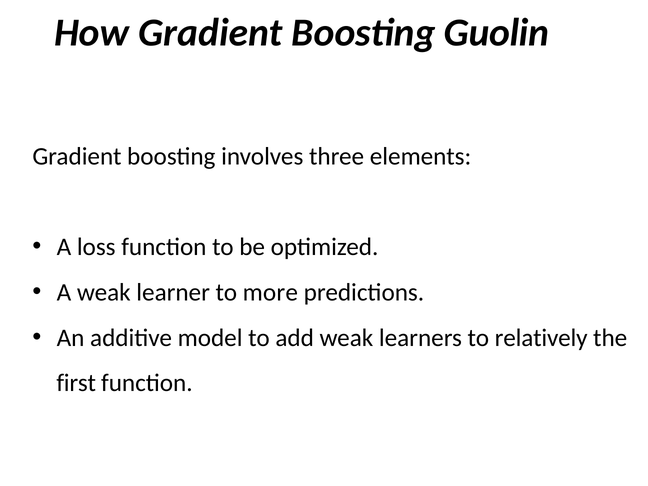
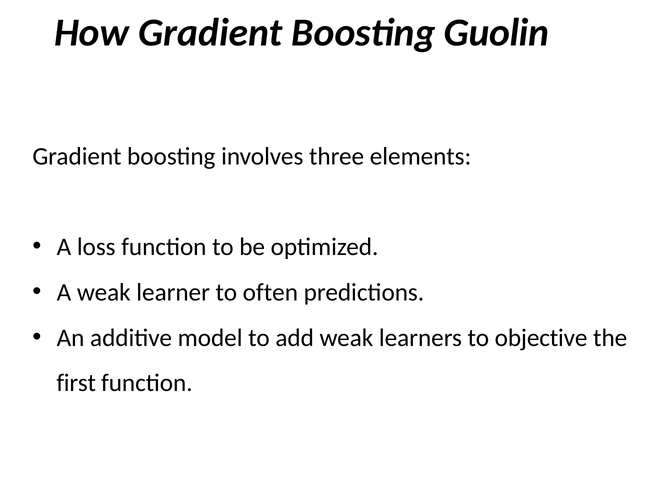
more: more -> often
relatively: relatively -> objective
